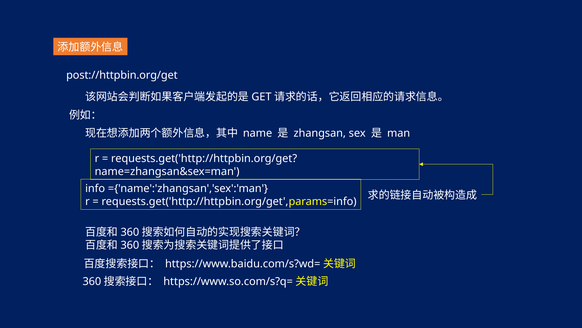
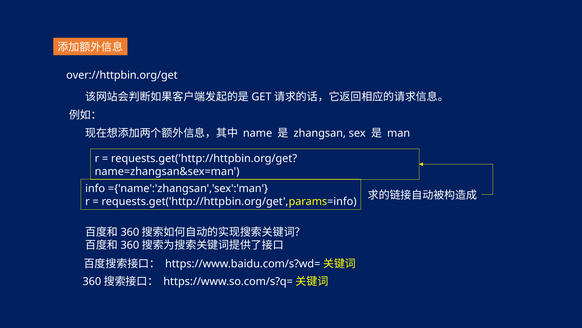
post://httpbin.org/get: post://httpbin.org/get -> over://httpbin.org/get
